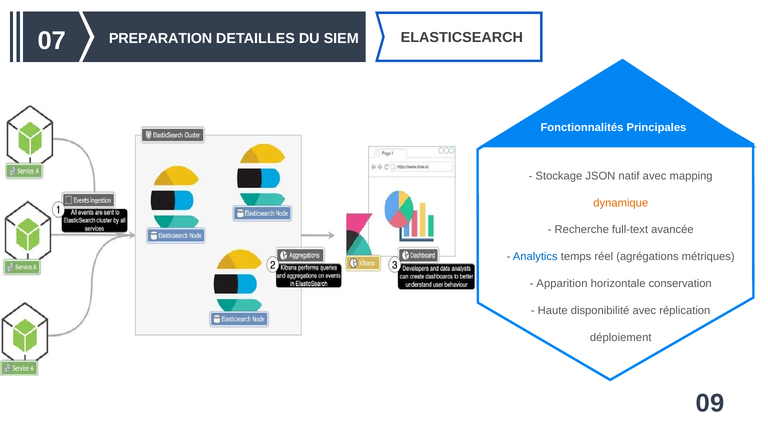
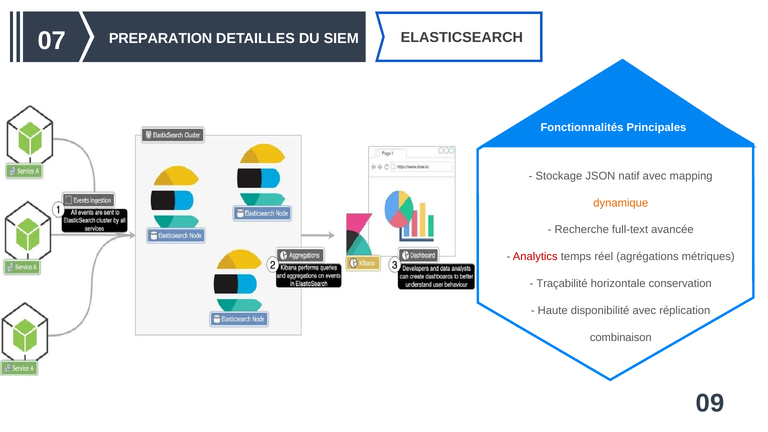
Analytics colour: blue -> red
Apparition: Apparition -> Traçabilité
déploiement: déploiement -> combinaison
